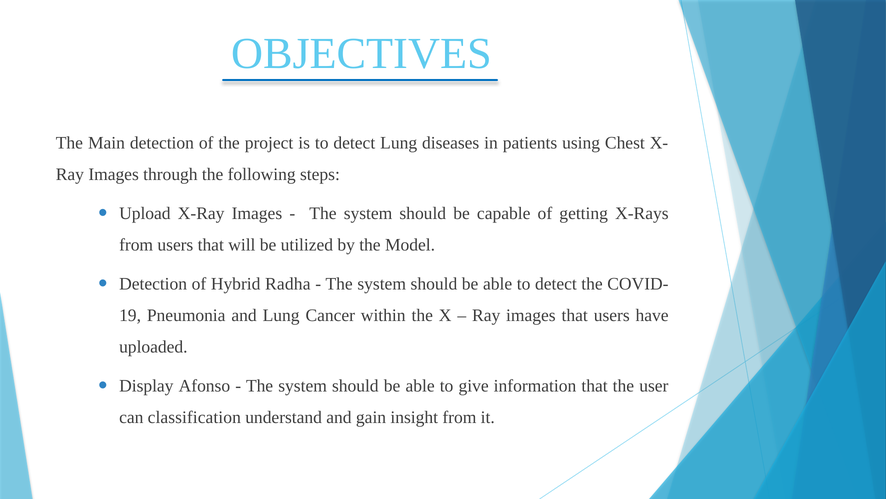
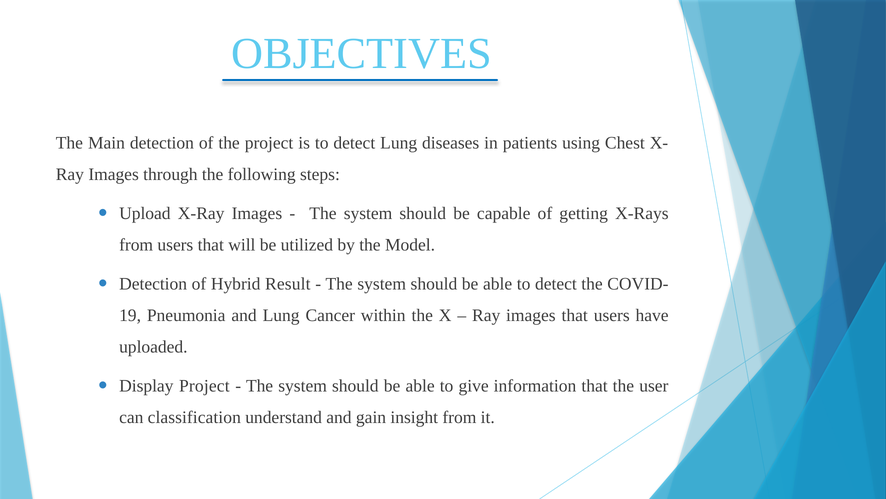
Radha: Radha -> Result
Display Afonso: Afonso -> Project
